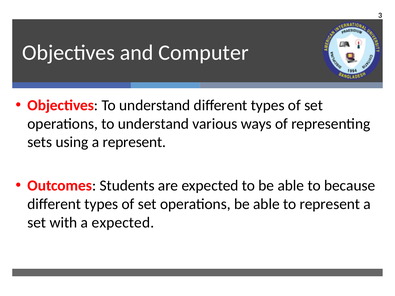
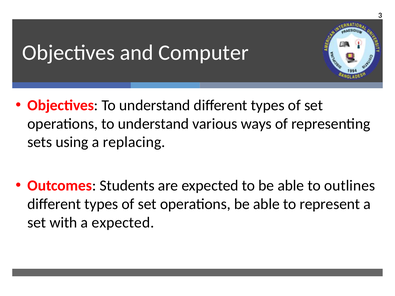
a represent: represent -> replacing
because: because -> outlines
